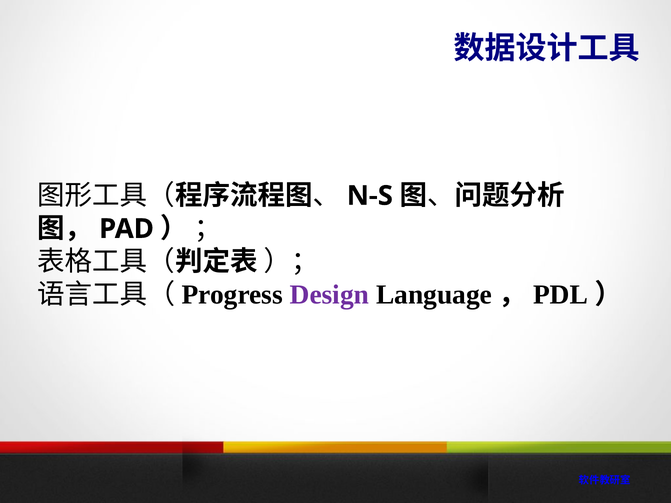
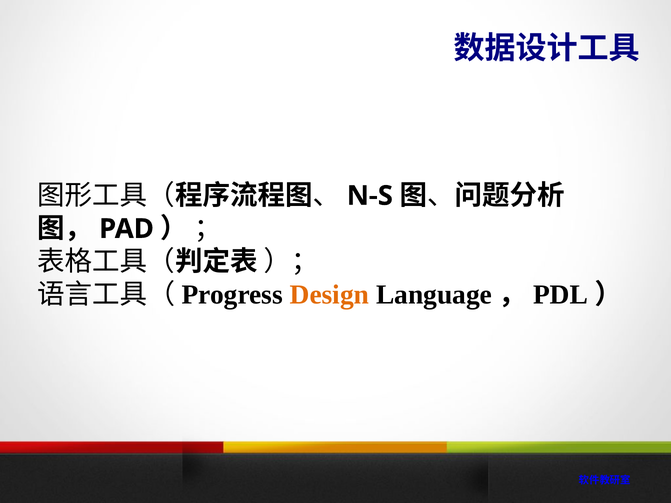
Design colour: purple -> orange
